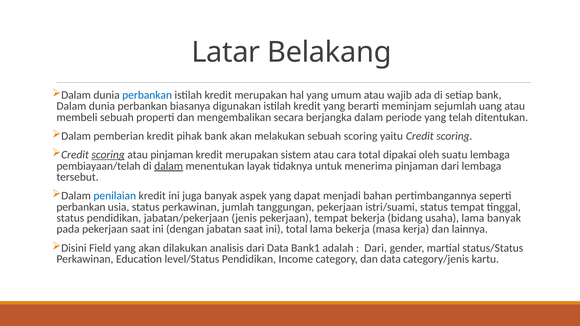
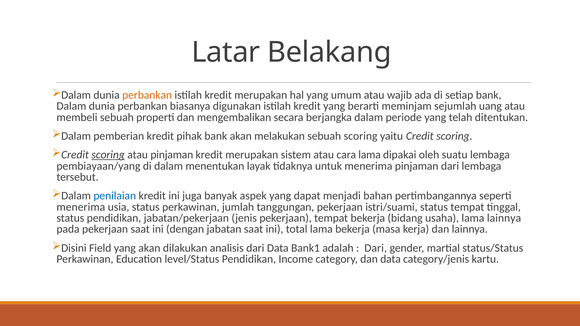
perbankan at (147, 95) colour: blue -> orange
cara total: total -> lama
pembiayaan/telah: pembiayaan/telah -> pembiayaan/yang
dalam at (169, 166) underline: present -> none
perbankan at (81, 207): perbankan -> menerima
lama banyak: banyak -> lainnya
